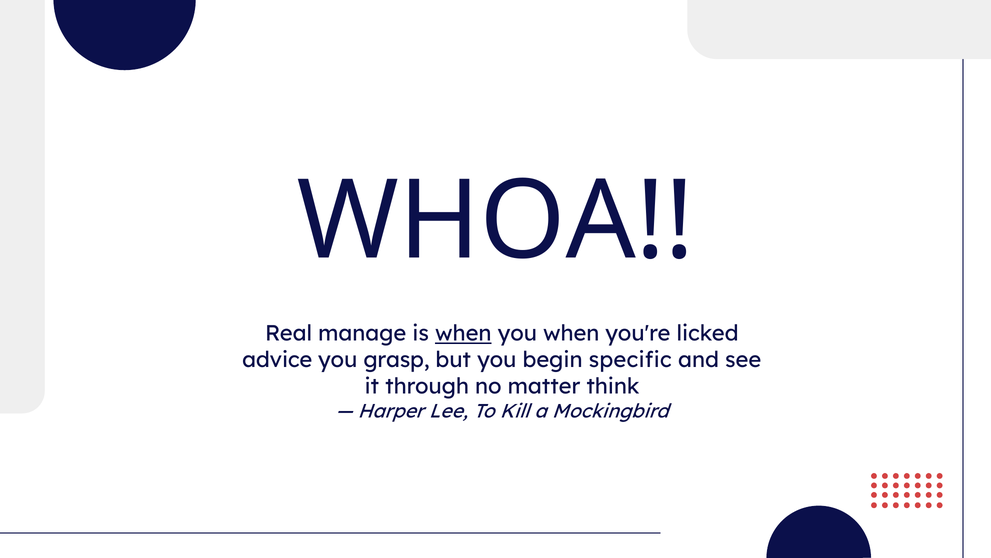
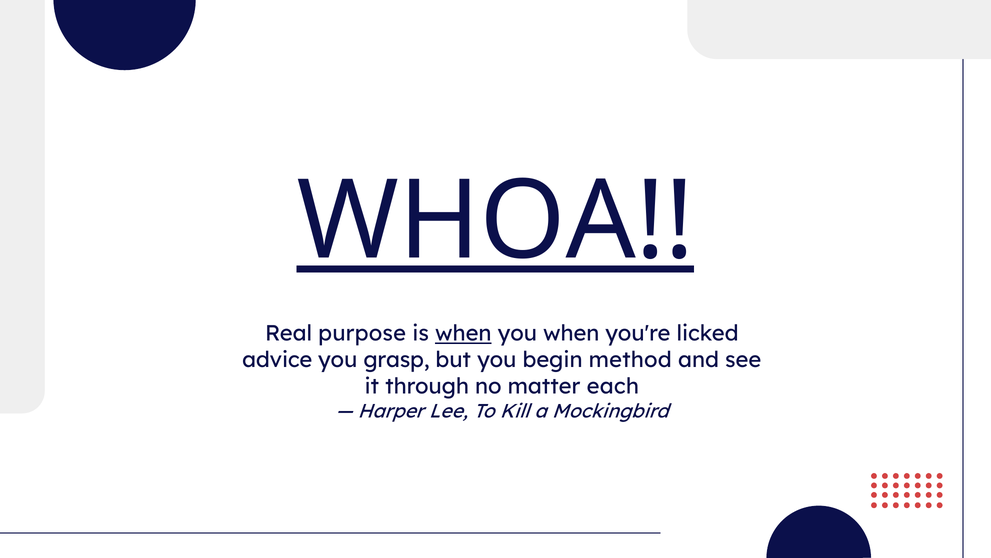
WHOA underline: none -> present
manage: manage -> purpose
specific: specific -> method
think: think -> each
